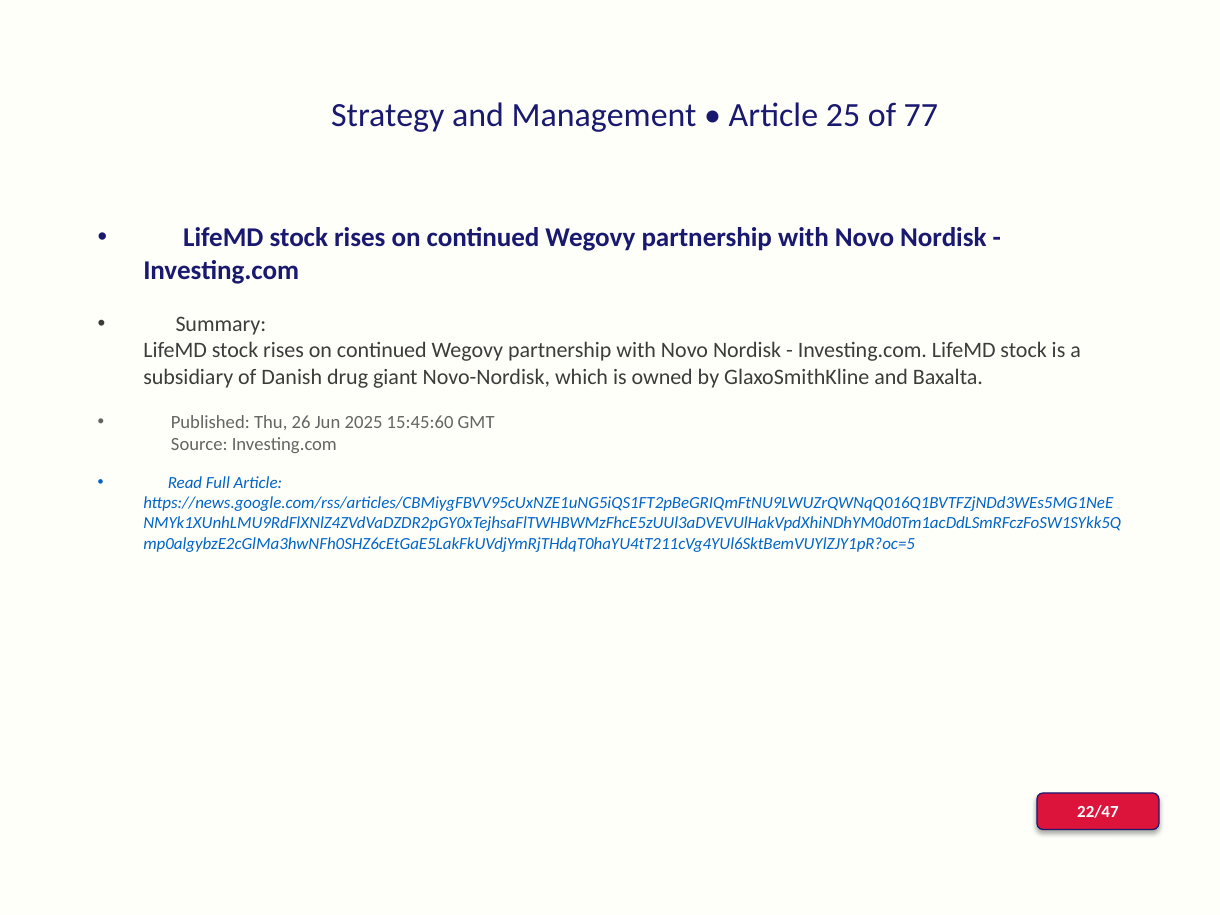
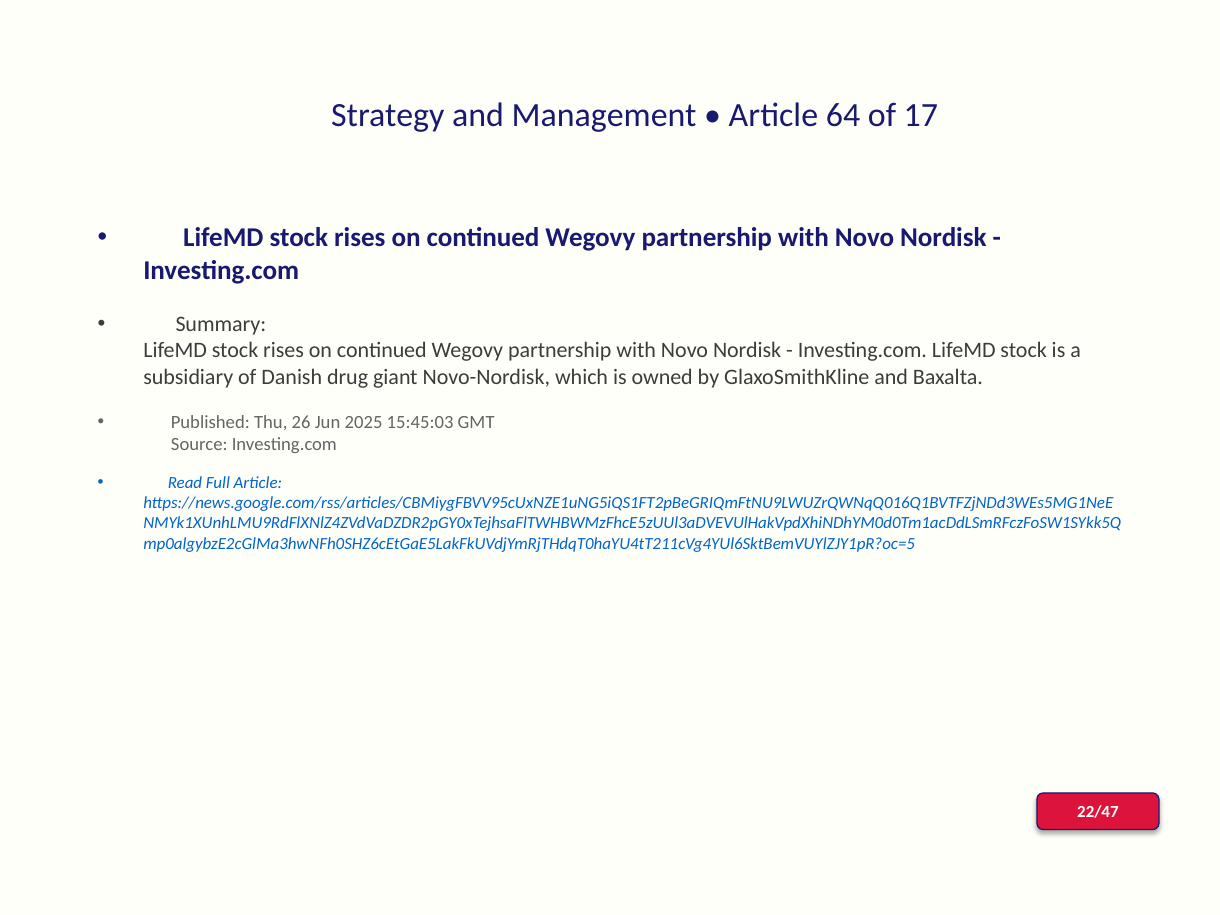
25: 25 -> 64
77: 77 -> 17
15:45:60: 15:45:60 -> 15:45:03
